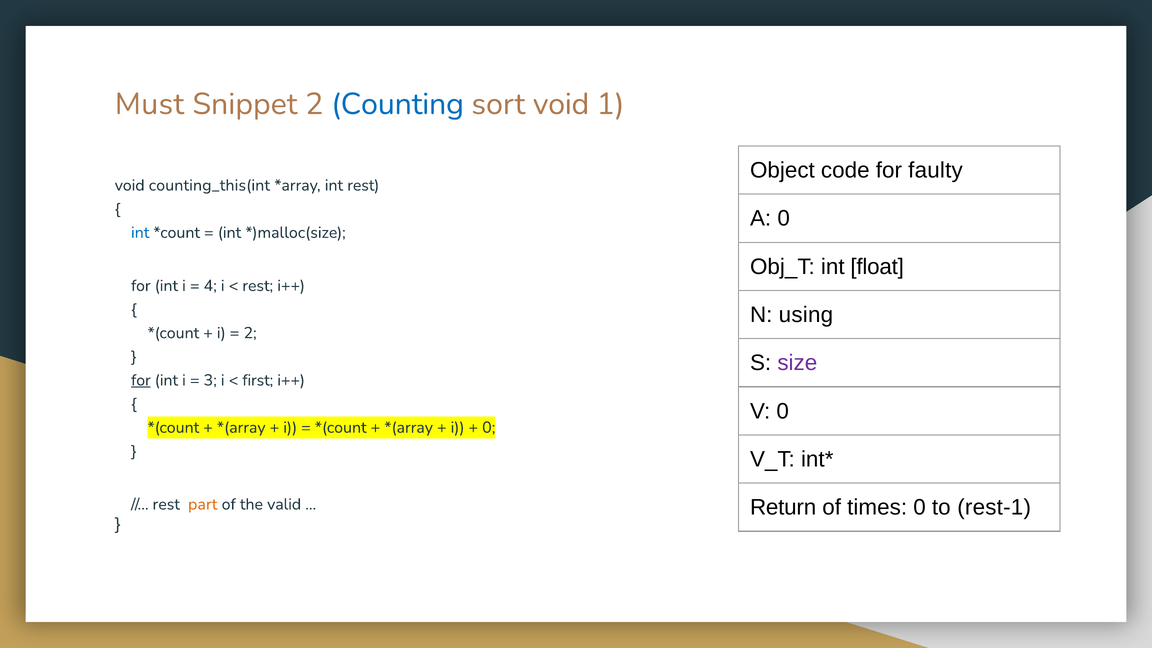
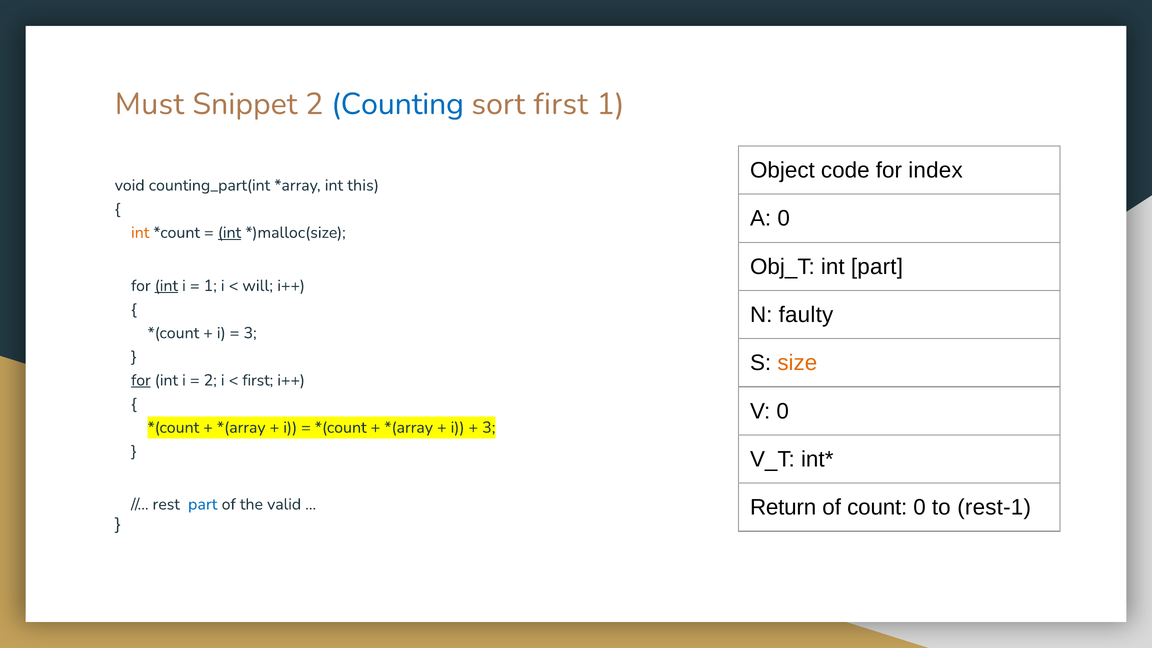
sort void: void -> first
faulty: faulty -> index
counting_this(int: counting_this(int -> counting_part(int
int rest: rest -> this
int at (140, 233) colour: blue -> orange
int at (229, 233) underline: none -> present
int float: float -> part
int at (166, 286) underline: none -> present
4 at (210, 286): 4 -> 1
rest at (258, 286): rest -> will
using: using -> faulty
2 at (250, 333): 2 -> 3
size colour: purple -> orange
3 at (210, 380): 3 -> 2
0 at (489, 427): 0 -> 3
times: times -> count
part at (203, 504) colour: orange -> blue
